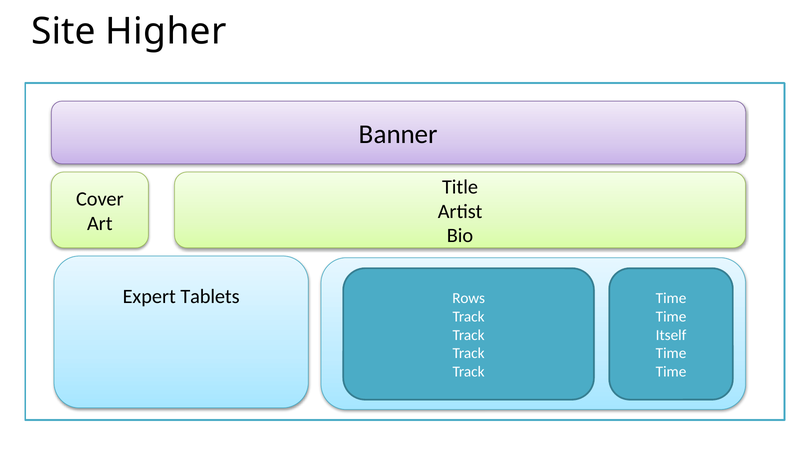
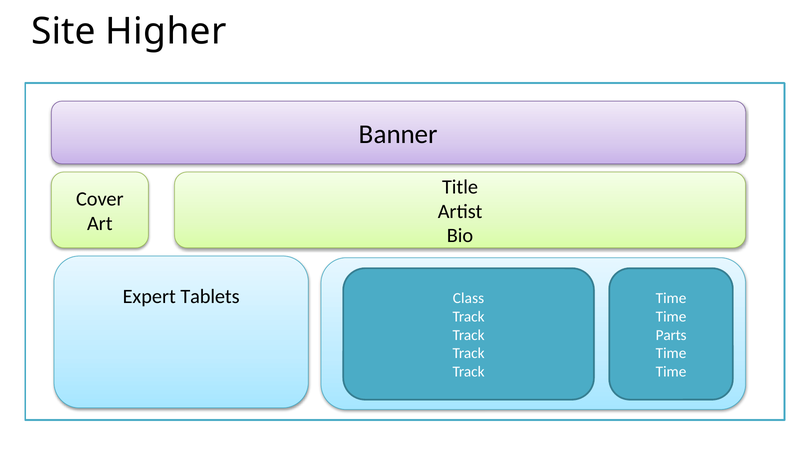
Rows: Rows -> Class
Itself: Itself -> Parts
